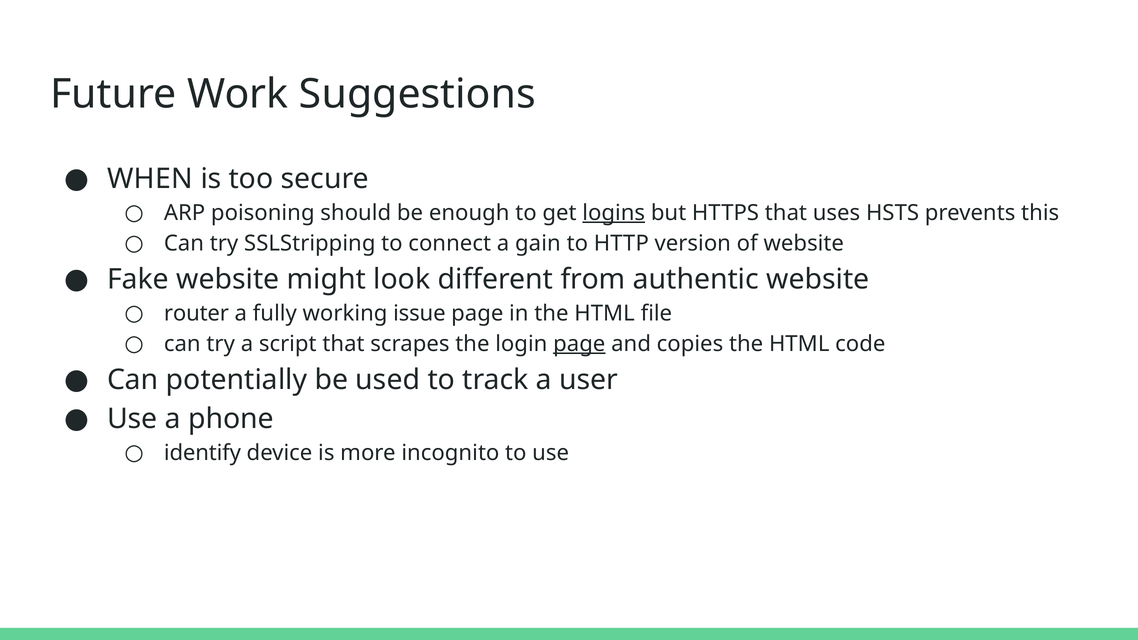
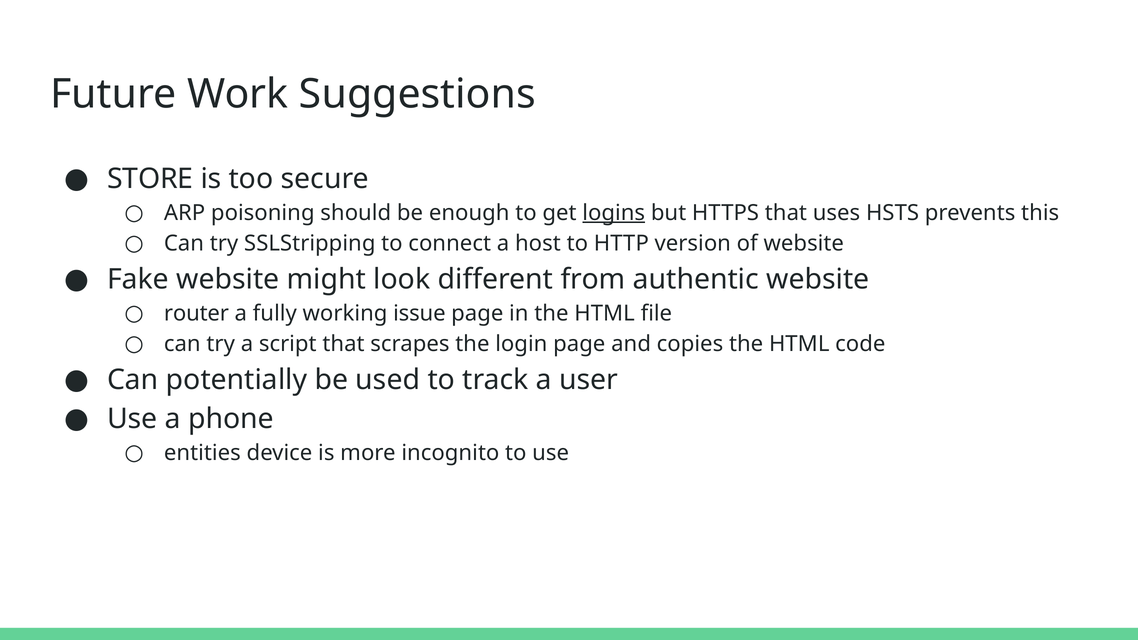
WHEN: WHEN -> STORE
gain: gain -> host
page at (579, 344) underline: present -> none
identify: identify -> entities
